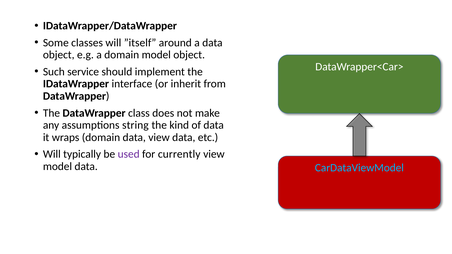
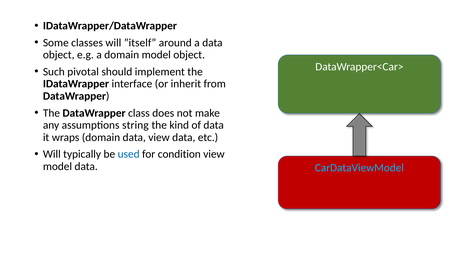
service: service -> pivotal
used colour: purple -> blue
currently: currently -> condition
